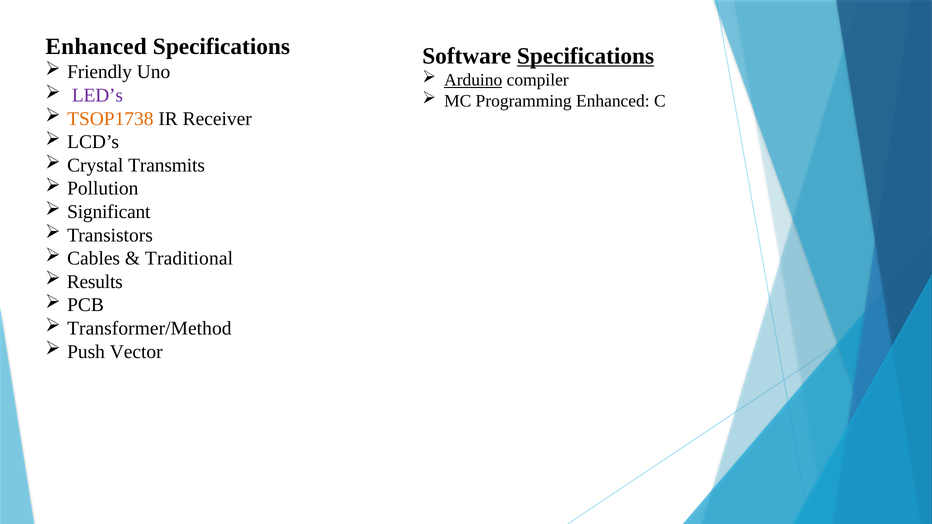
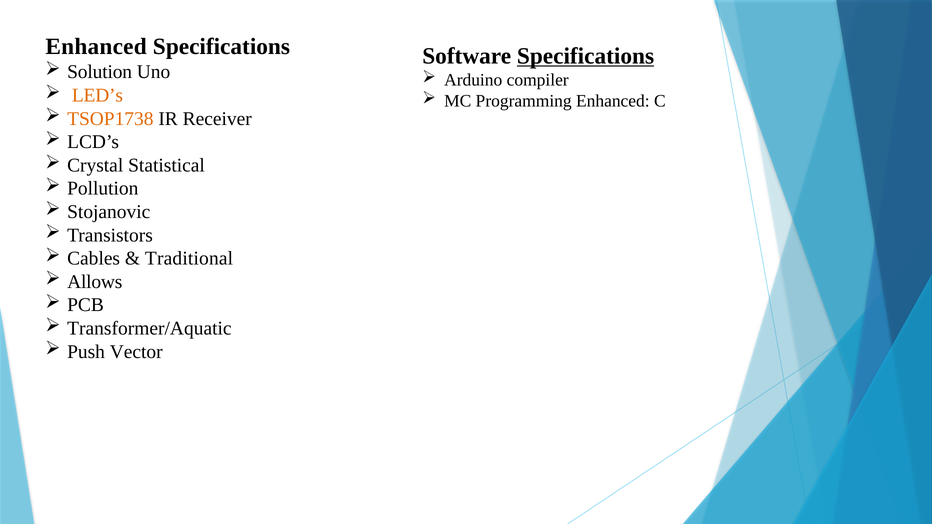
Friendly: Friendly -> Solution
Arduino underline: present -> none
LED’s colour: purple -> orange
Transmits: Transmits -> Statistical
Significant: Significant -> Stojanovic
Results: Results -> Allows
Transformer/Method: Transformer/Method -> Transformer/Aquatic
